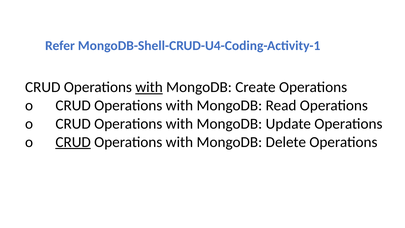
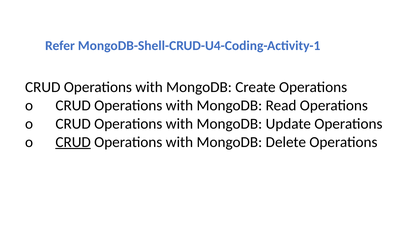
with at (149, 87) underline: present -> none
